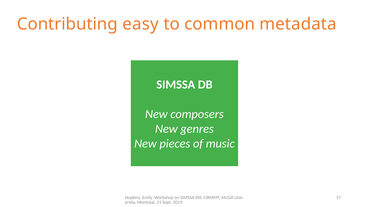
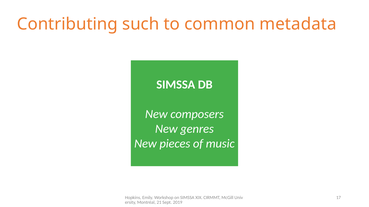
easy: easy -> such
